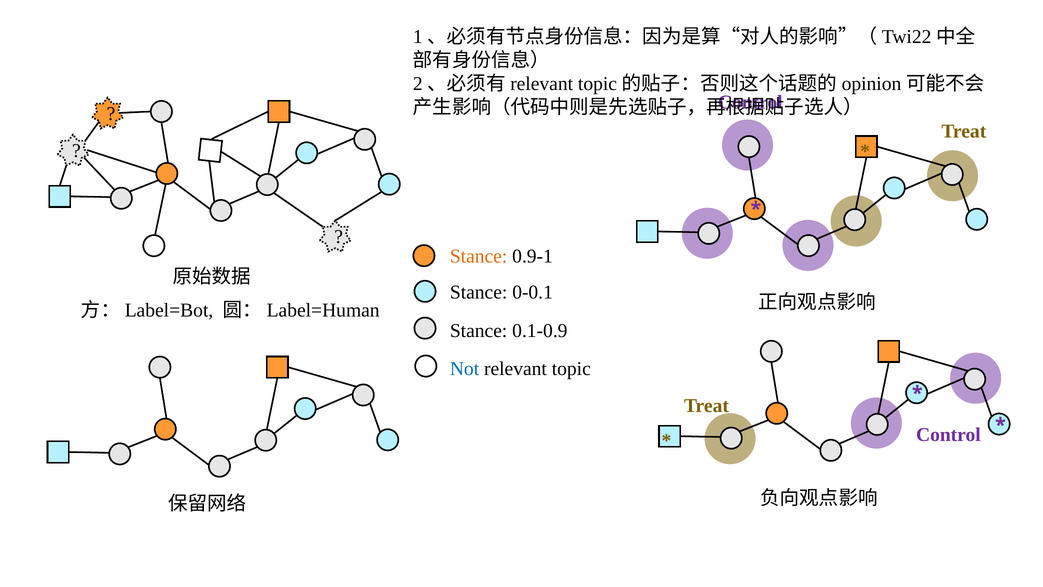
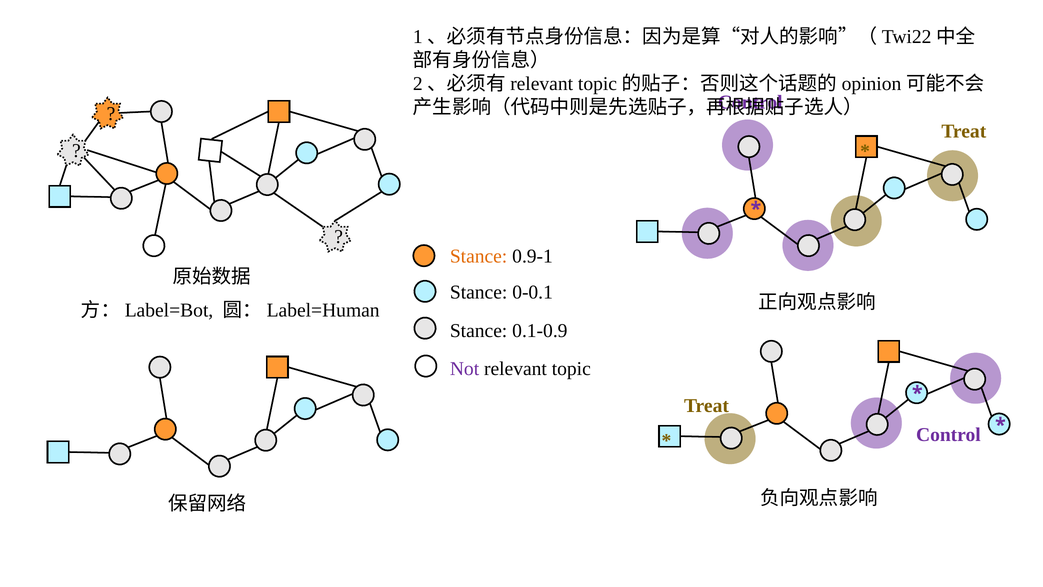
Not colour: blue -> purple
